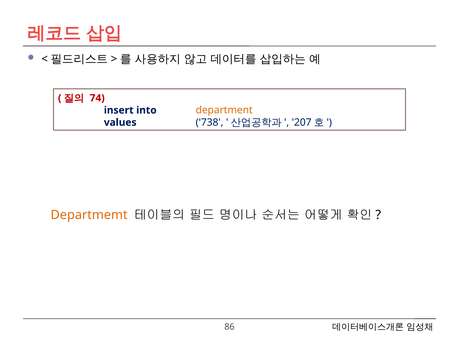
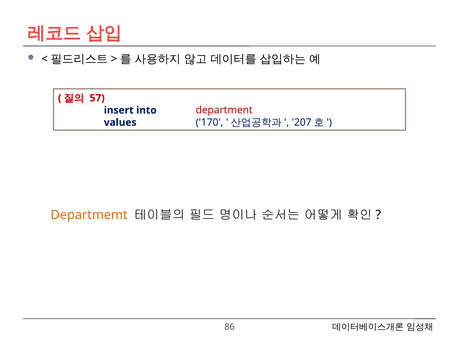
74: 74 -> 57
department colour: orange -> red
738: 738 -> 170
